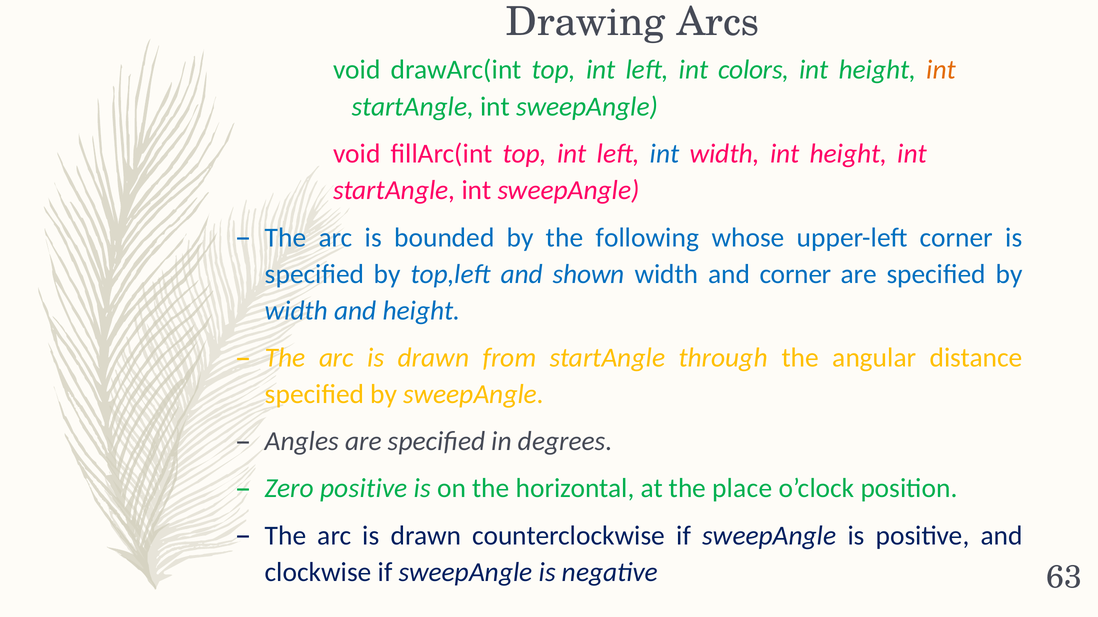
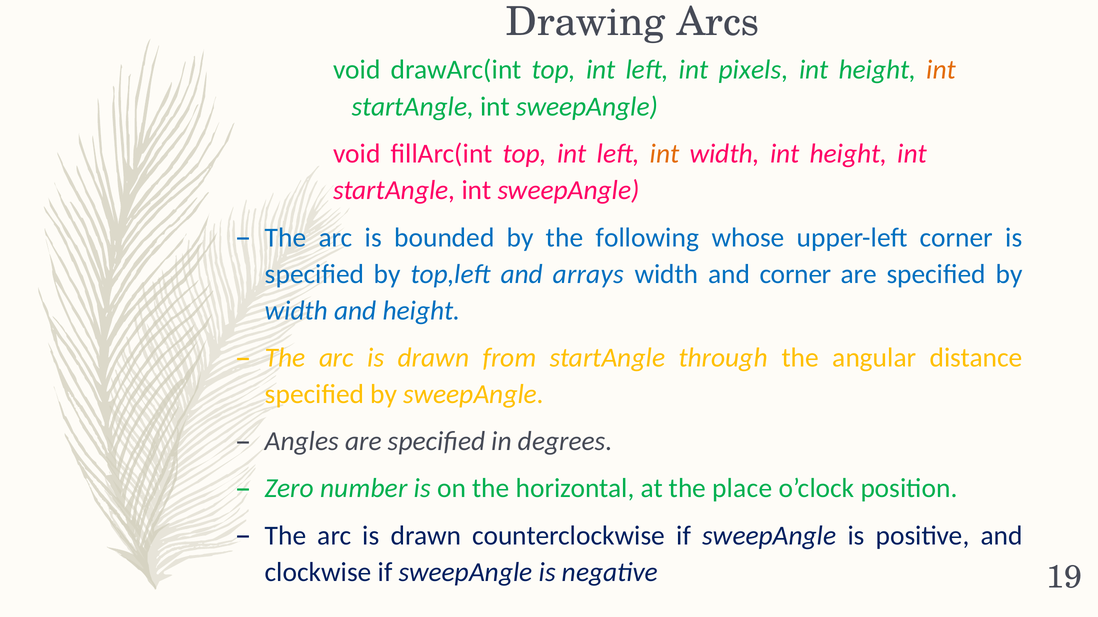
colors: colors -> pixels
int at (665, 154) colour: blue -> orange
shown: shown -> arrays
Zero positive: positive -> number
63: 63 -> 19
